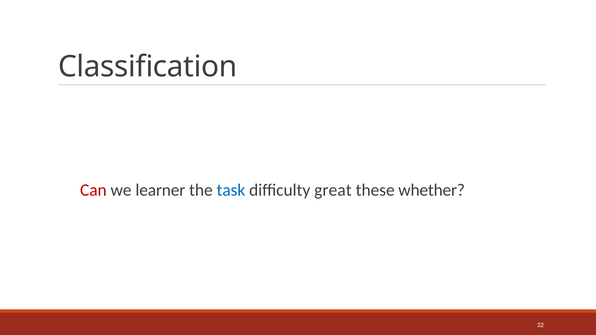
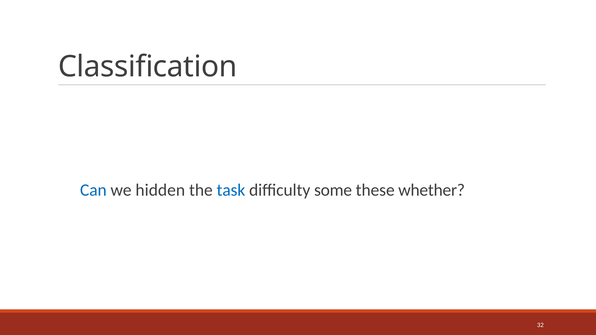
Can colour: red -> blue
learner: learner -> hidden
great: great -> some
